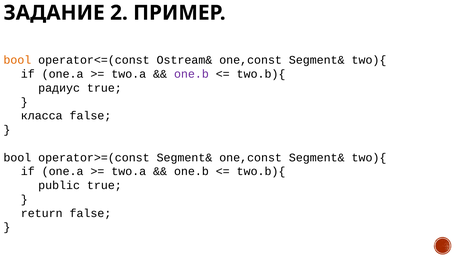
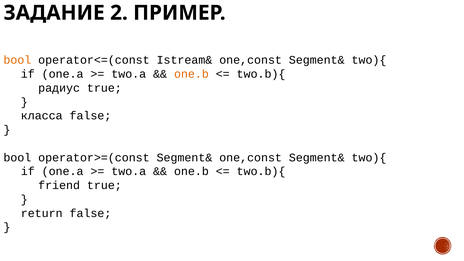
Ostream&: Ostream& -> Istream&
one.b at (191, 74) colour: purple -> orange
public: public -> friend
